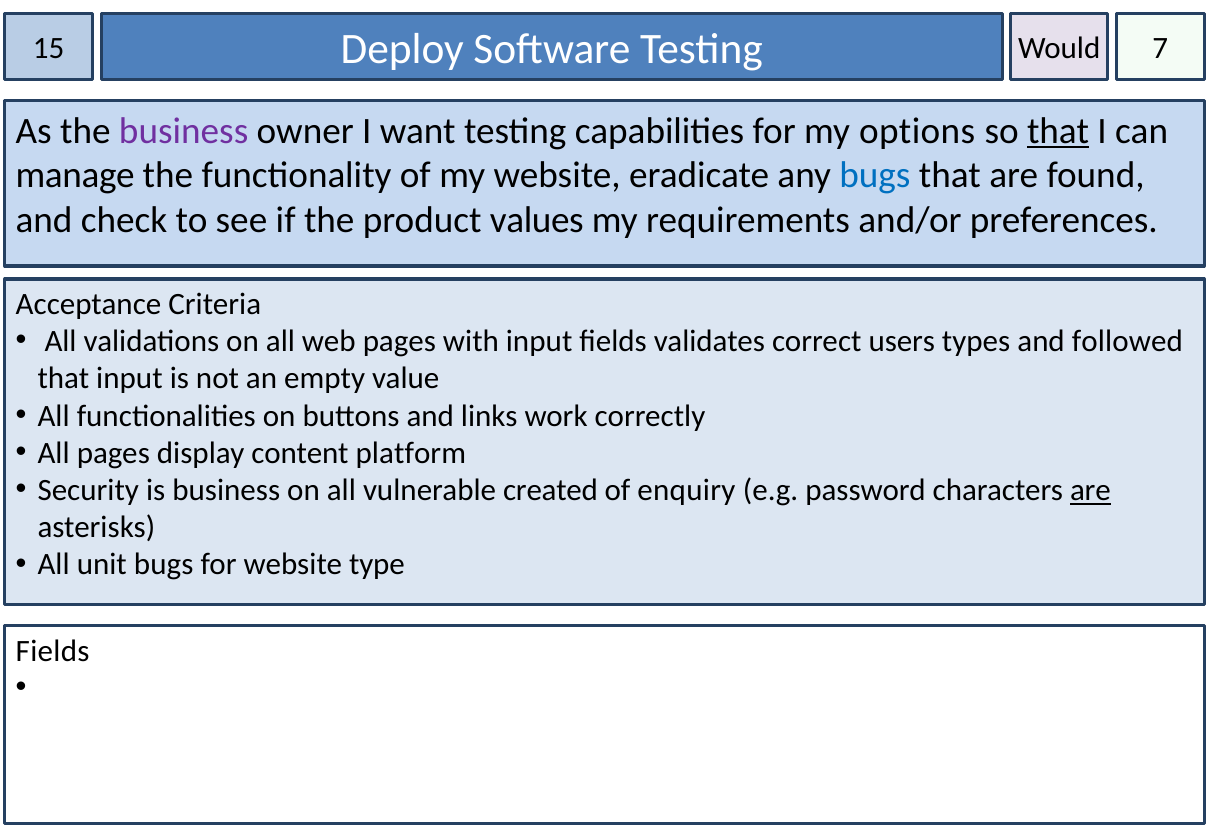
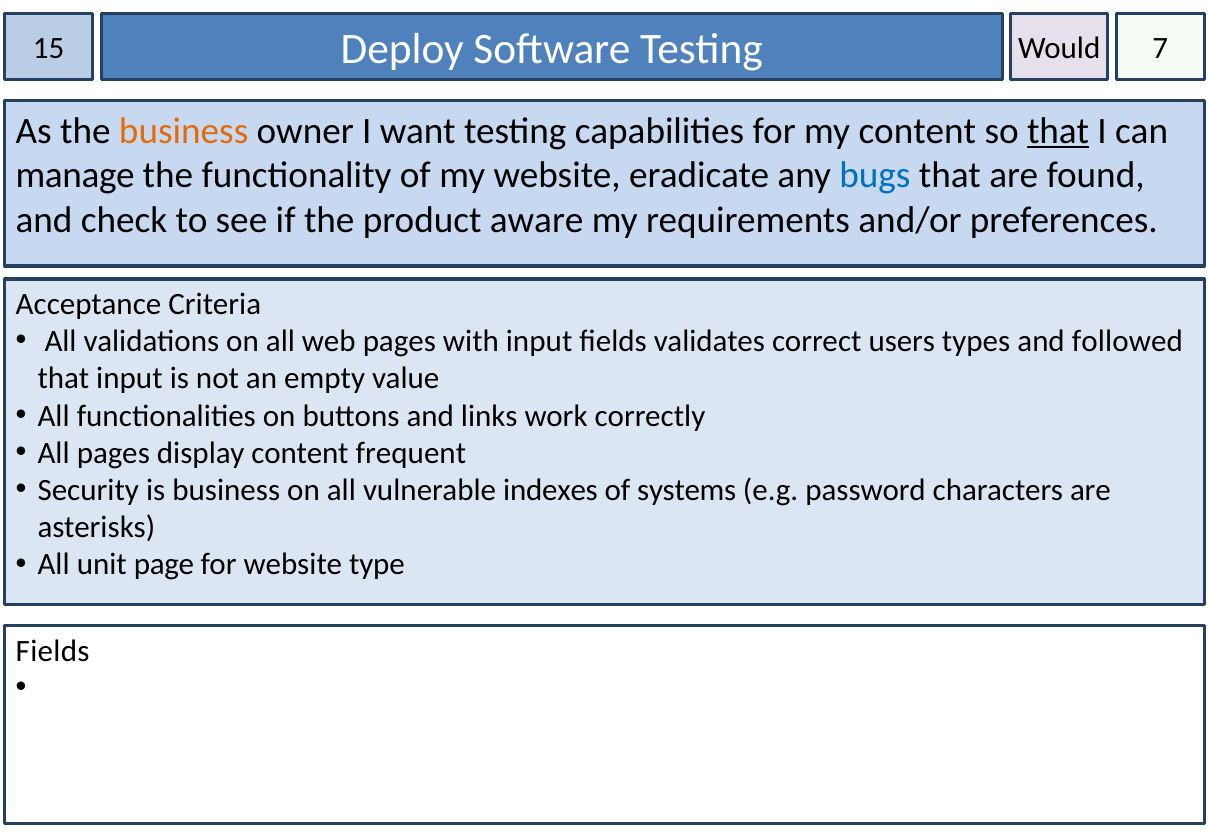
business at (184, 131) colour: purple -> orange
my options: options -> content
values: values -> aware
platform: platform -> frequent
created: created -> indexes
enquiry: enquiry -> systems
are at (1090, 490) underline: present -> none
unit bugs: bugs -> page
